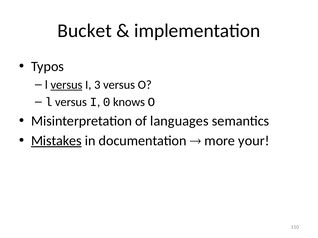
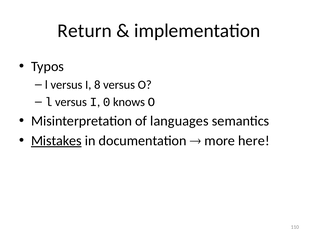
Bucket: Bucket -> Return
versus at (66, 85) underline: present -> none
3: 3 -> 8
your: your -> here
